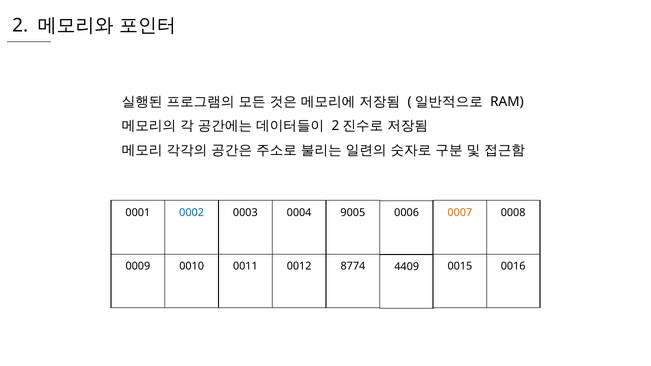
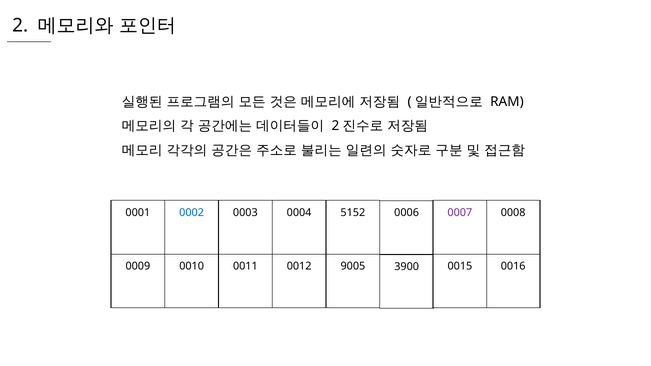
9005: 9005 -> 5152
0007 colour: orange -> purple
8774: 8774 -> 9005
4409: 4409 -> 3900
